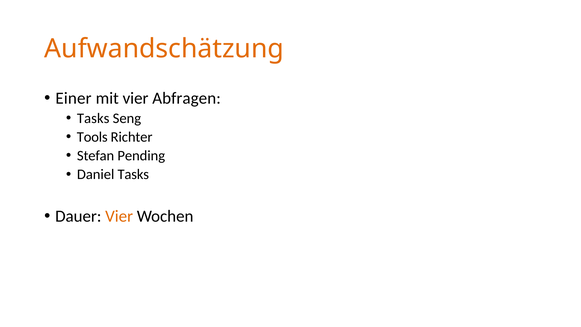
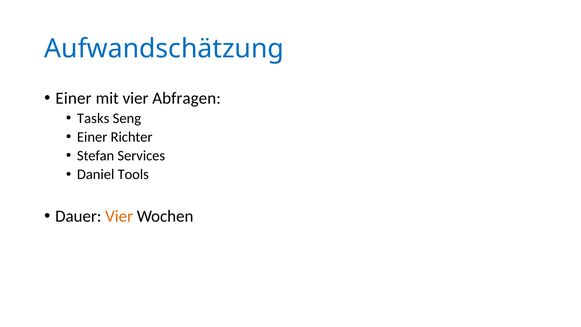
Aufwandschätzung colour: orange -> blue
Tools at (92, 137): Tools -> Einer
Pending: Pending -> Services
Daniel Tasks: Tasks -> Tools
